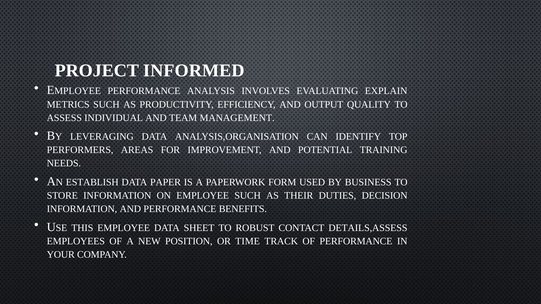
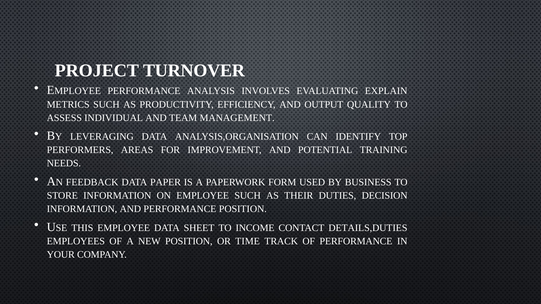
INFORMED: INFORMED -> TURNOVER
ESTABLISH: ESTABLISH -> FEEDBACK
PERFORMANCE BENEFITS: BENEFITS -> POSITION
ROBUST: ROBUST -> INCOME
DETAILS,ASSESS: DETAILS,ASSESS -> DETAILS,DUTIES
